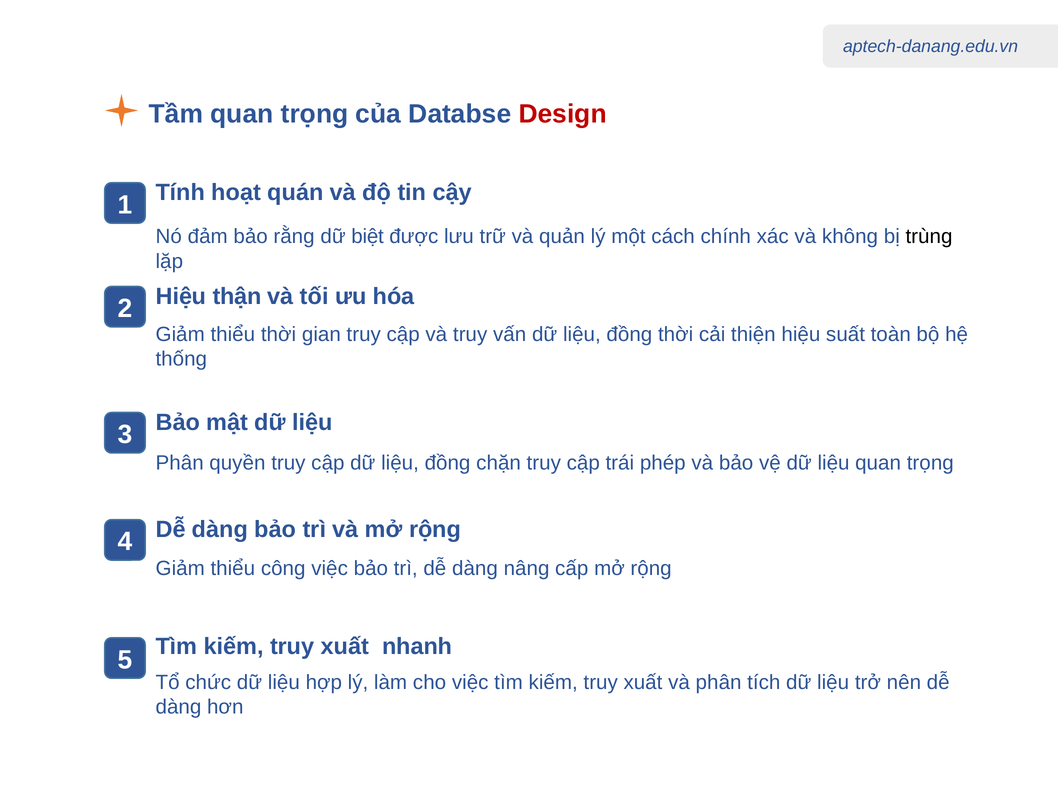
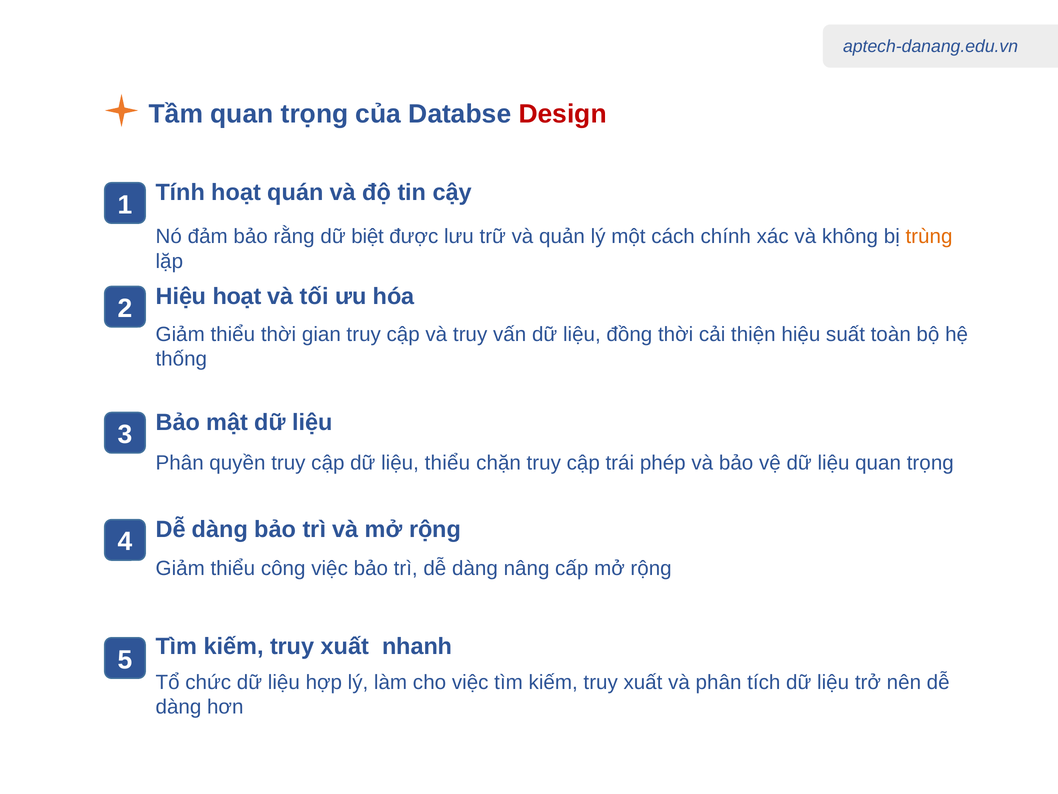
trùng colour: black -> orange
Hiệu thận: thận -> hoạt
cập dữ liệu đồng: đồng -> thiểu
